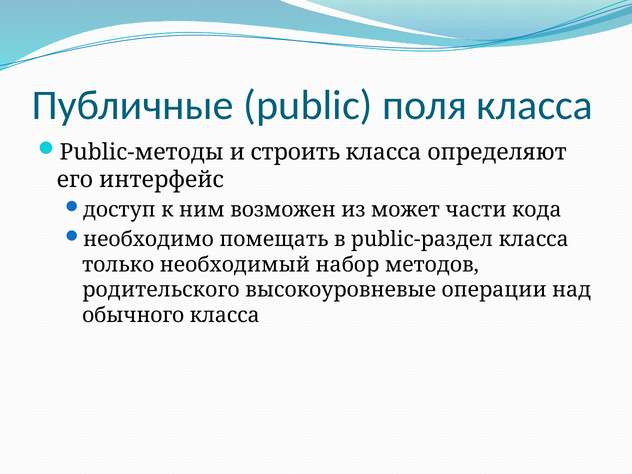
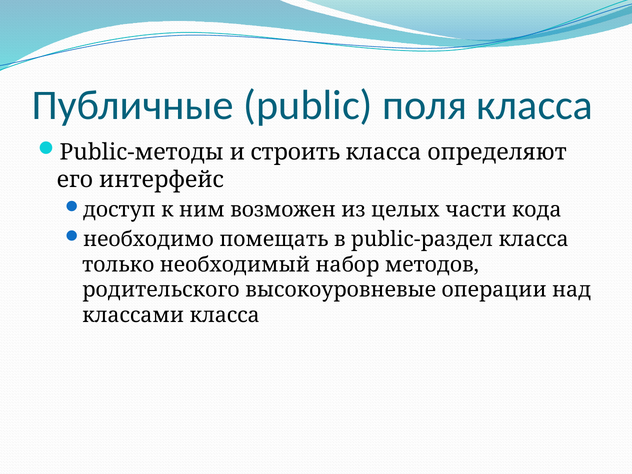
может: может -> целых
обычного: обычного -> классами
